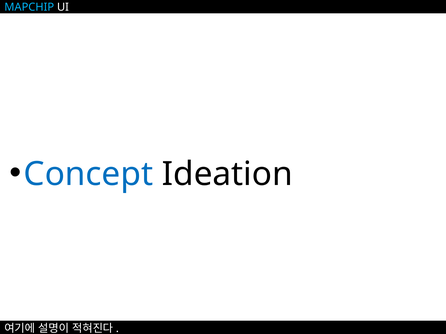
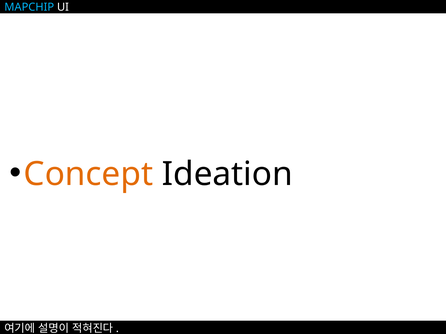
Concept colour: blue -> orange
